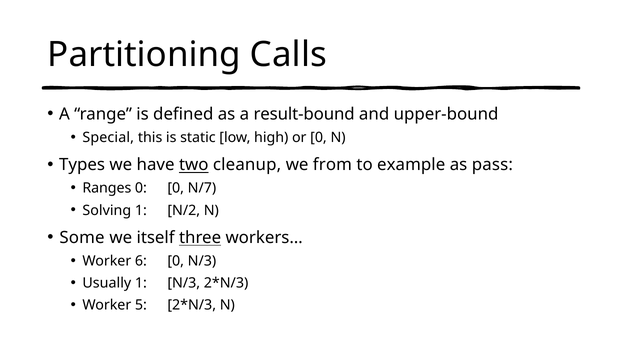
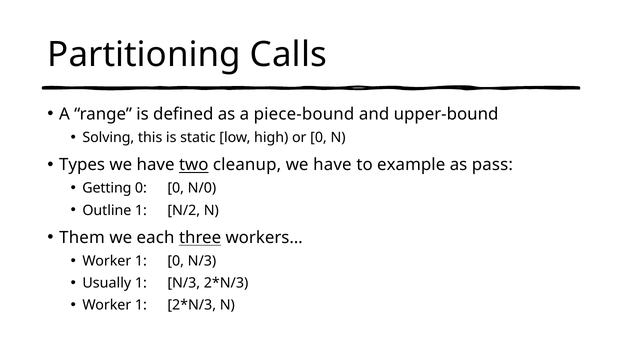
result-bound: result-bound -> piece-bound
Special: Special -> Solving
from at (332, 165): from -> have
Ranges: Ranges -> Getting
N/7: N/7 -> N/0
Solving: Solving -> Outline
Some: Some -> Them
itself: itself -> each
6 at (141, 261): 6 -> 1
5 at (141, 305): 5 -> 1
